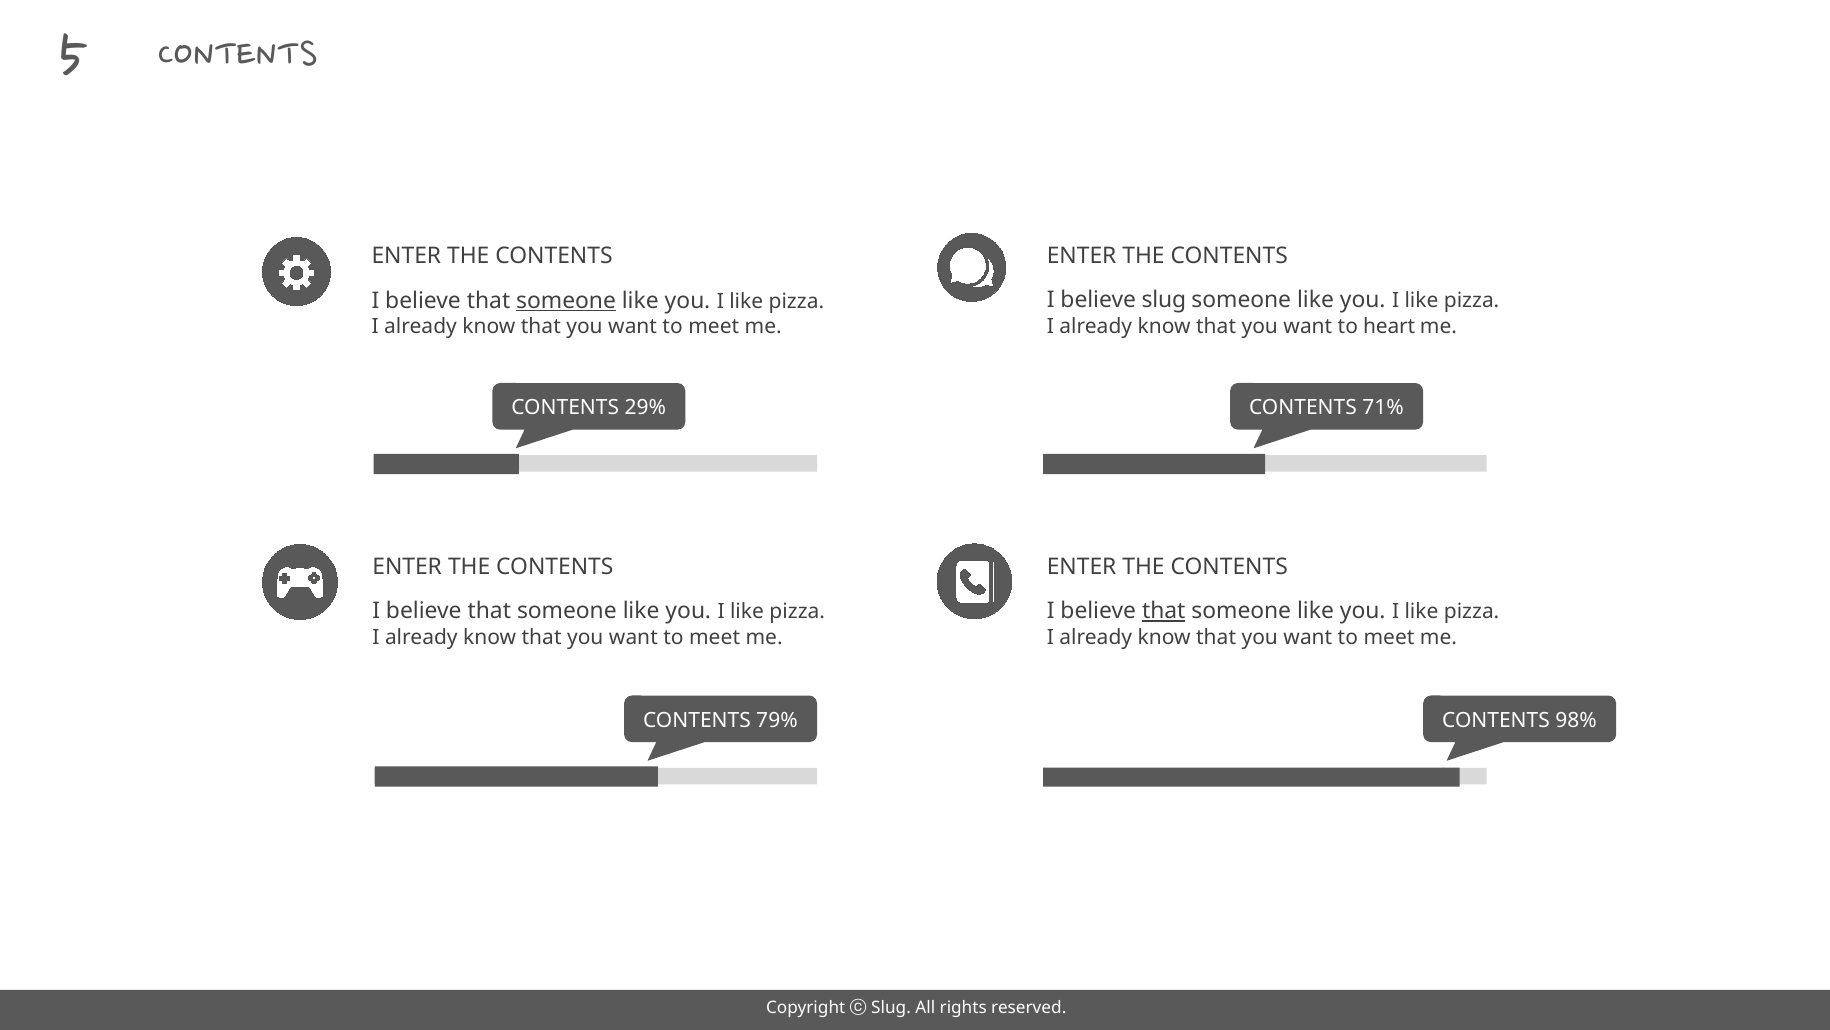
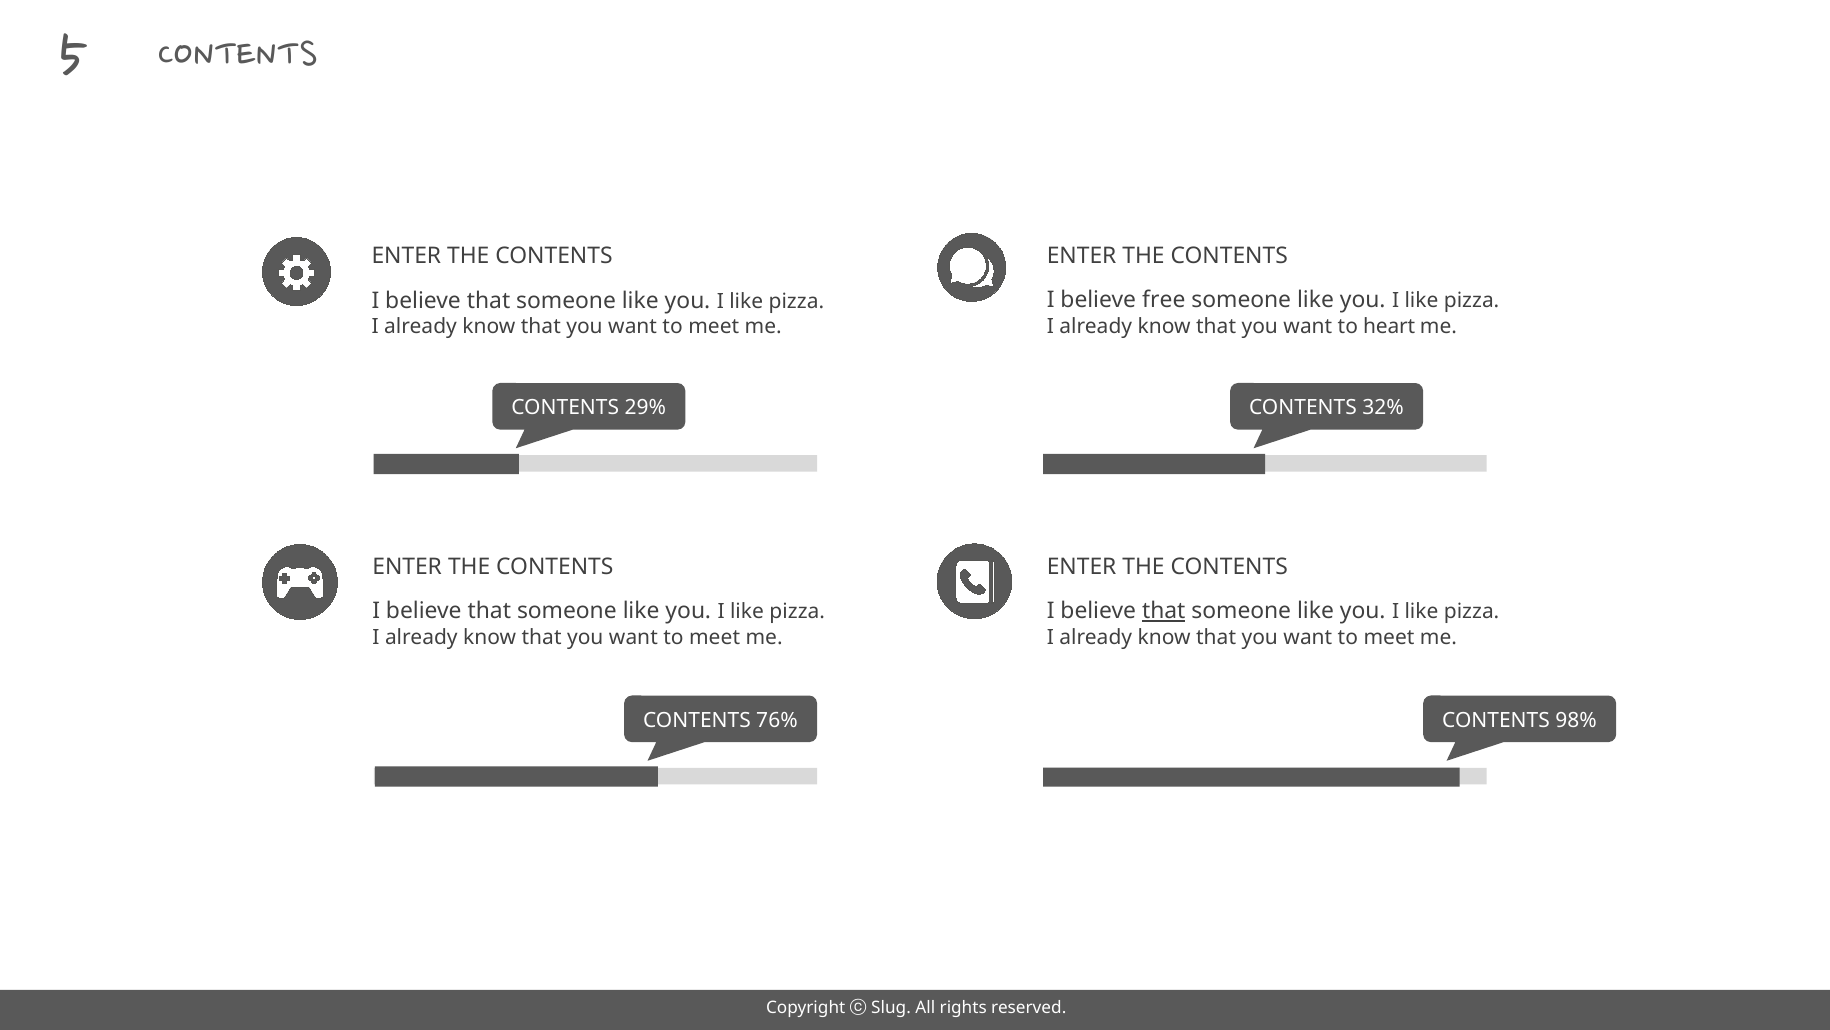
believe slug: slug -> free
someone at (566, 300) underline: present -> none
71%: 71% -> 32%
79%: 79% -> 76%
